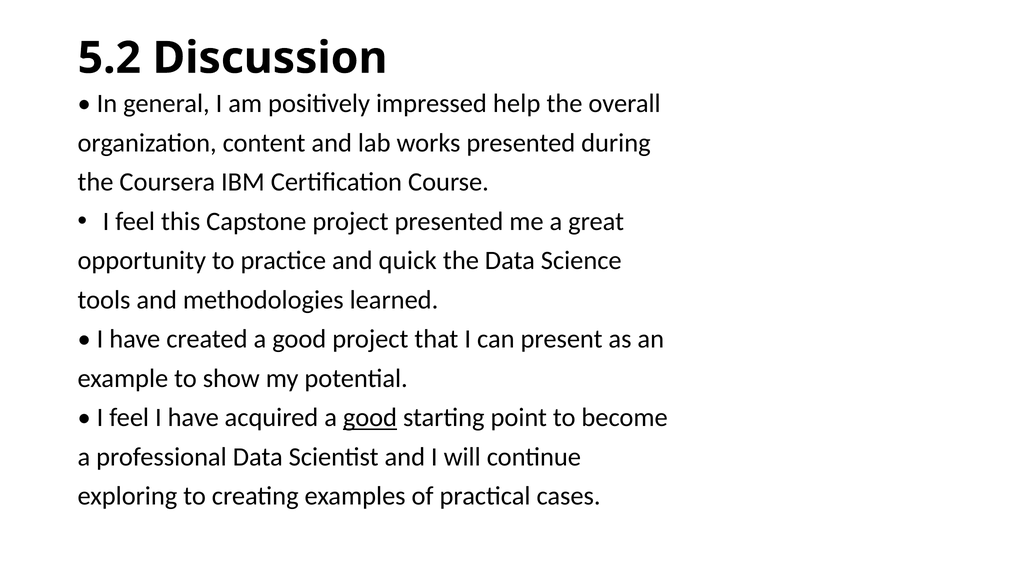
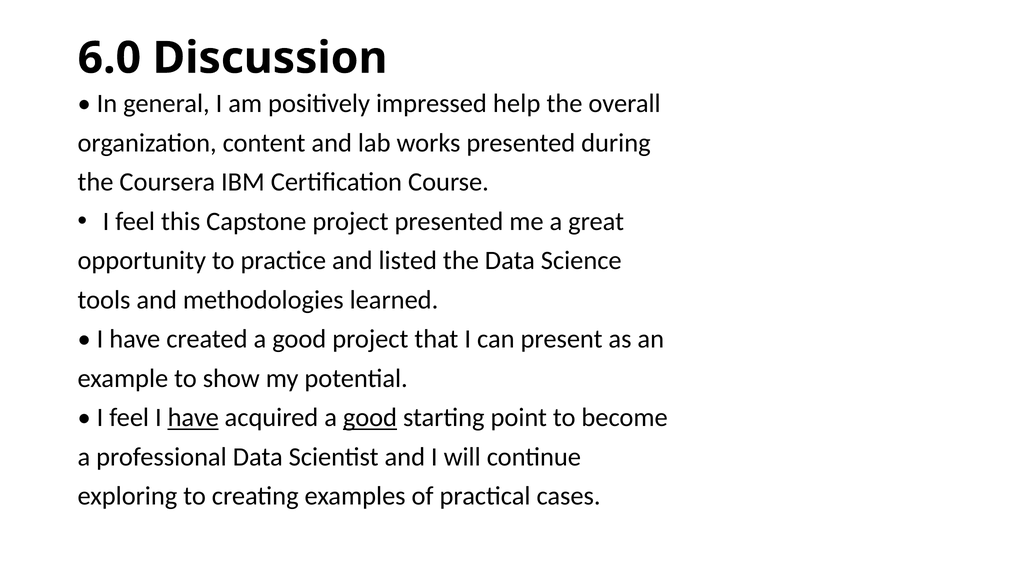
5.2: 5.2 -> 6.0
quick: quick -> listed
have at (193, 417) underline: none -> present
